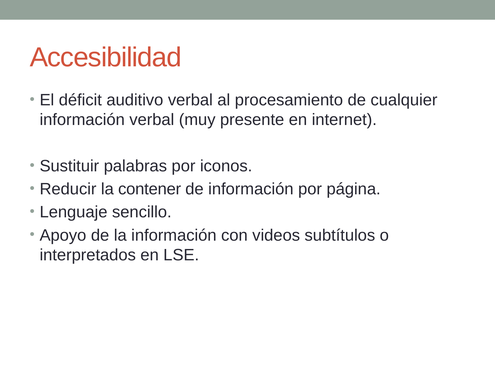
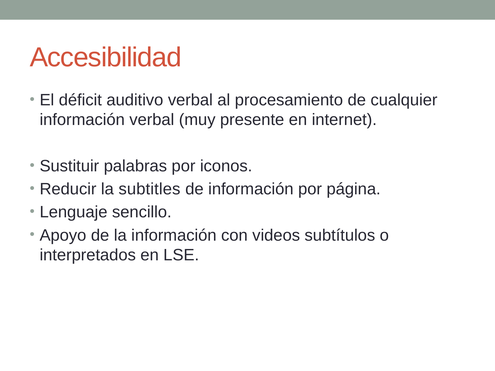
contener: contener -> subtitles
